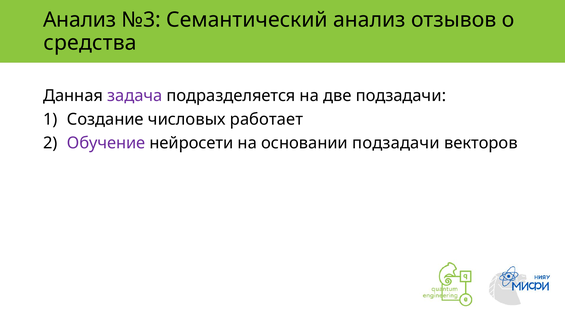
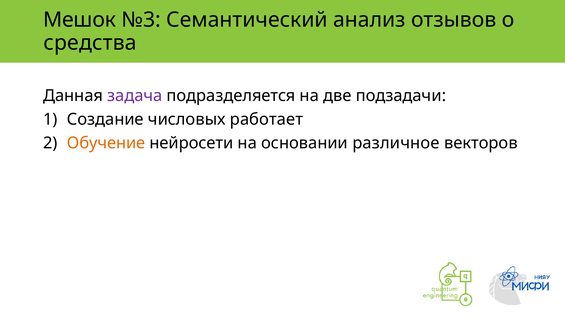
Анализ at (80, 20): Анализ -> Мешок
Обучение colour: purple -> orange
основании подзадачи: подзадачи -> различное
